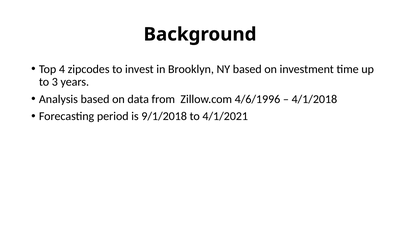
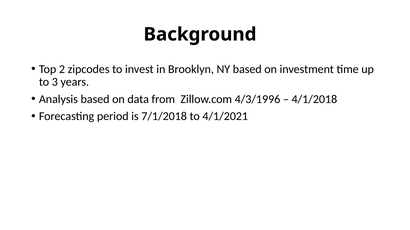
4: 4 -> 2
4/6/1996: 4/6/1996 -> 4/3/1996
9/1/2018: 9/1/2018 -> 7/1/2018
